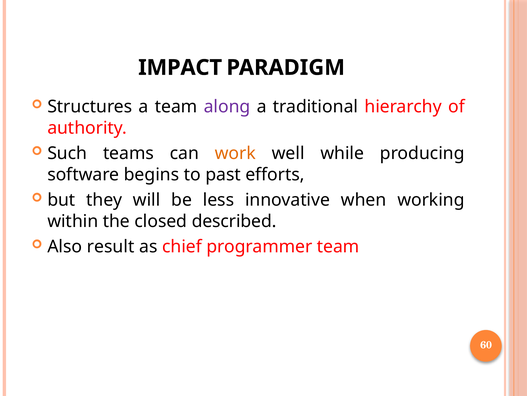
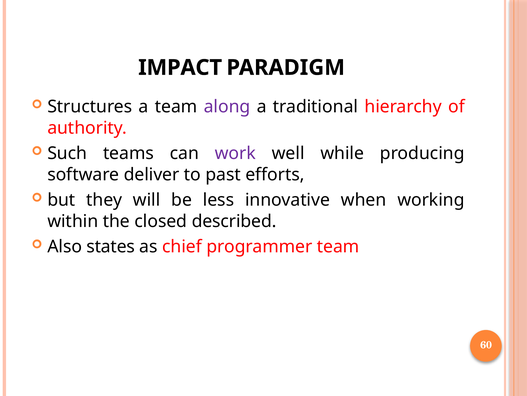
work colour: orange -> purple
begins: begins -> deliver
result: result -> states
